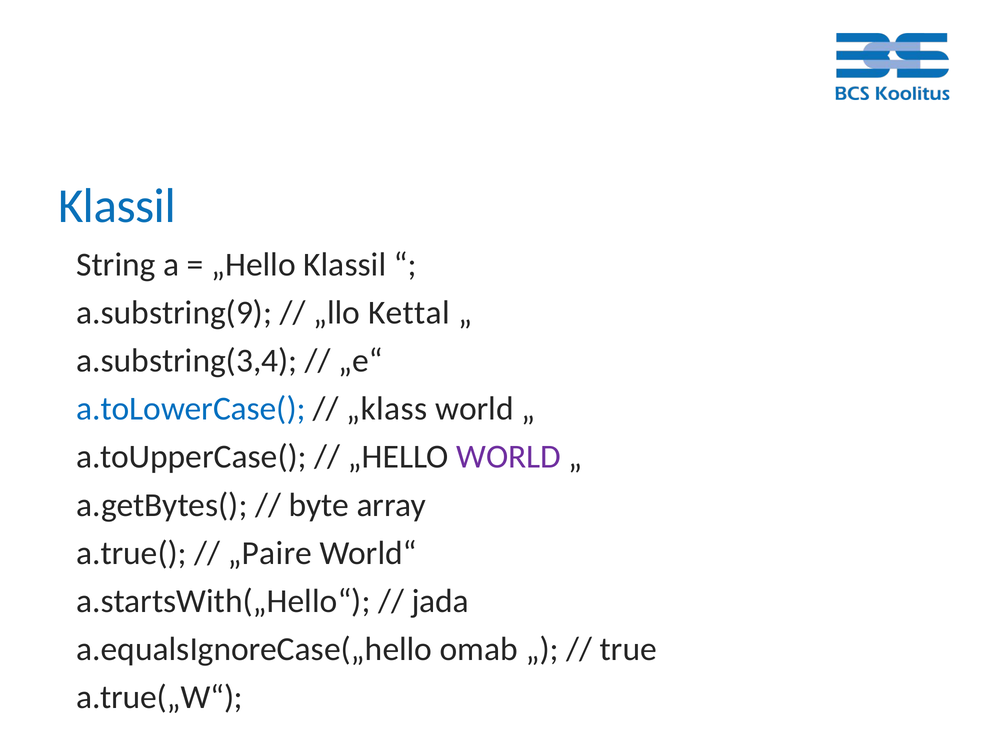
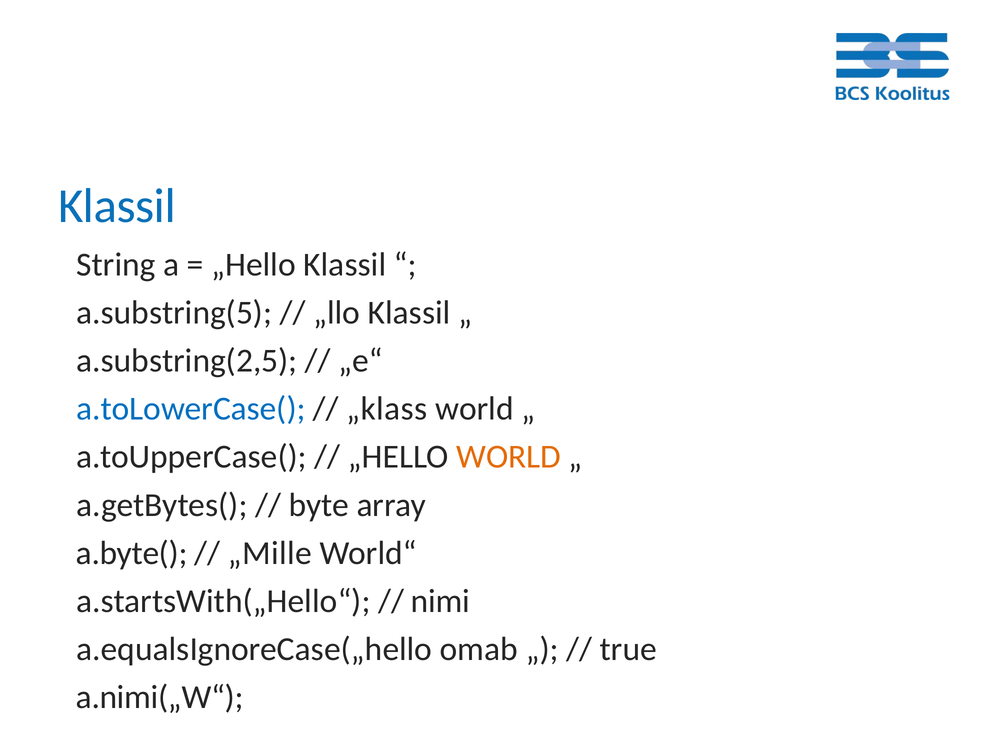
a.substring(9: a.substring(9 -> a.substring(5
„llo Kettal: Kettal -> Klassil
a.substring(3,4: a.substring(3,4 -> a.substring(2,5
WORLD at (509, 457) colour: purple -> orange
a.true(: a.true( -> a.byte(
„Paire: „Paire -> „Mille
jada: jada -> nimi
a.true(„W“: a.true(„W“ -> a.nimi(„W“
